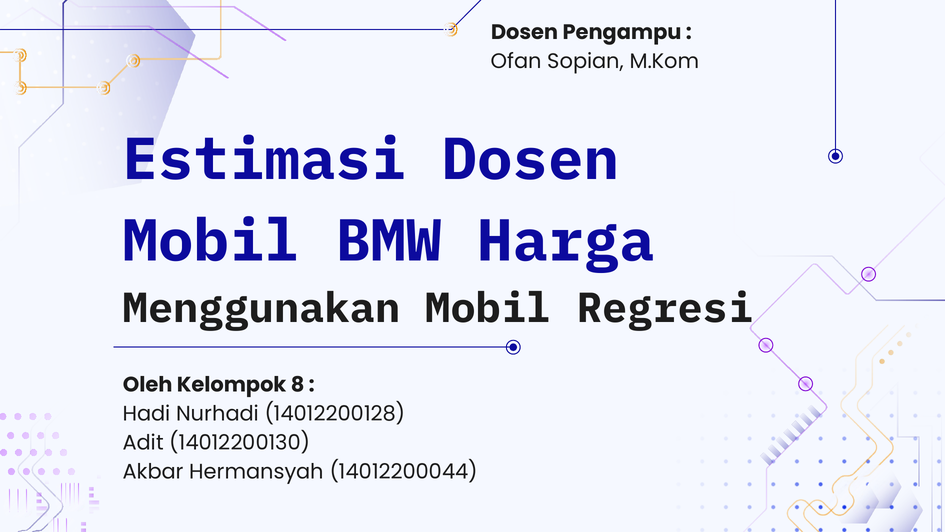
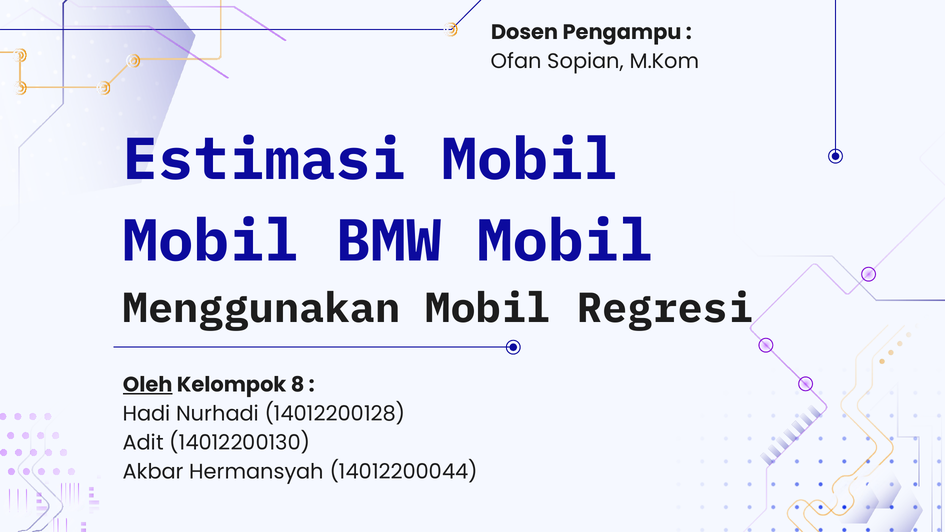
Estimasi Dosen: Dosen -> Mobil
BMW Harga: Harga -> Mobil
Oleh underline: none -> present
